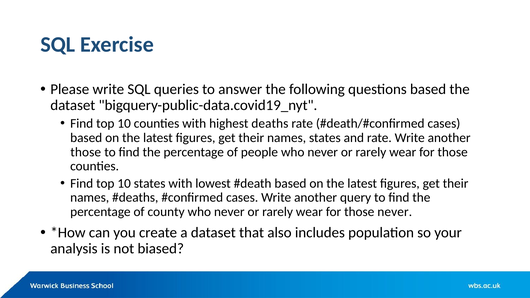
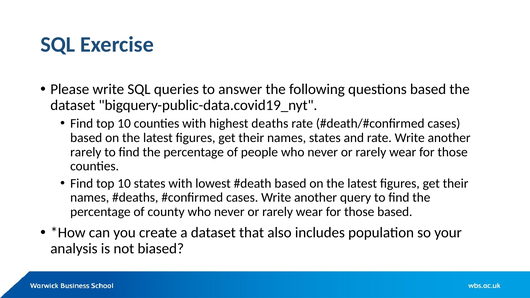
those at (86, 152): those -> rarely
those never: never -> based
